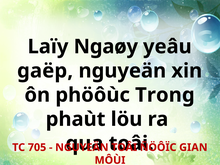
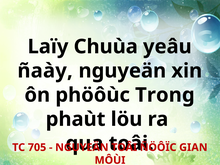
Ngaøy: Ngaøy -> Chuùa
gaëp: gaëp -> ñaày
